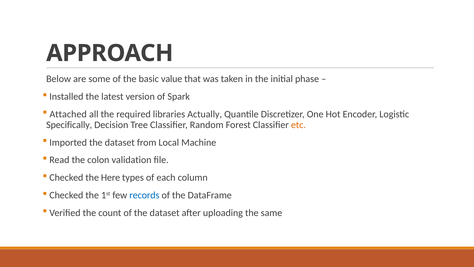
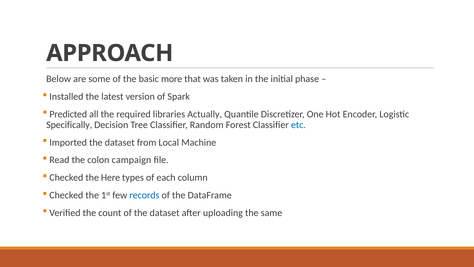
value: value -> more
Attached: Attached -> Predicted
etc colour: orange -> blue
validation: validation -> campaign
